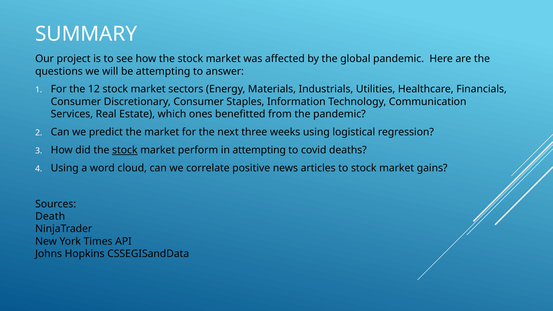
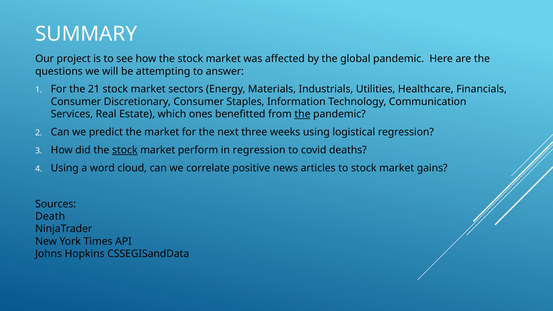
12: 12 -> 21
the at (302, 114) underline: none -> present
in attempting: attempting -> regression
